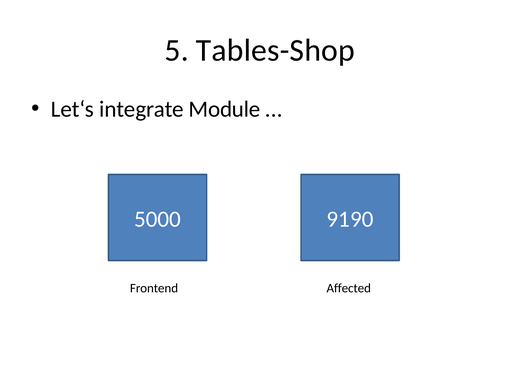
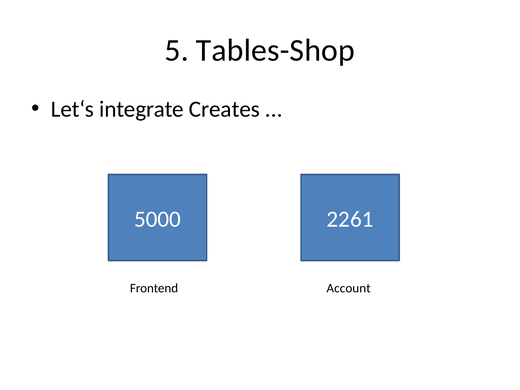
Module: Module -> Creates
9190: 9190 -> 2261
Affected: Affected -> Account
